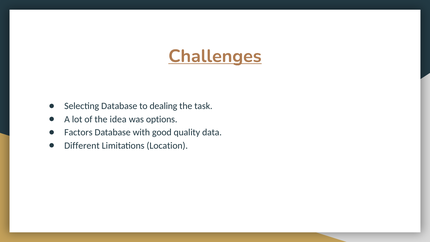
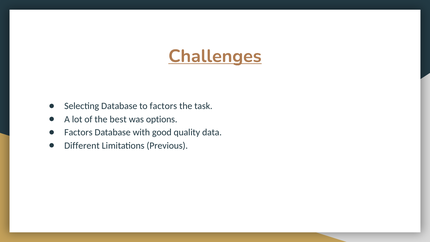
to dealing: dealing -> factors
idea: idea -> best
Location: Location -> Previous
